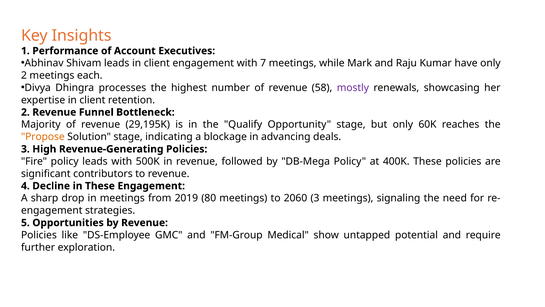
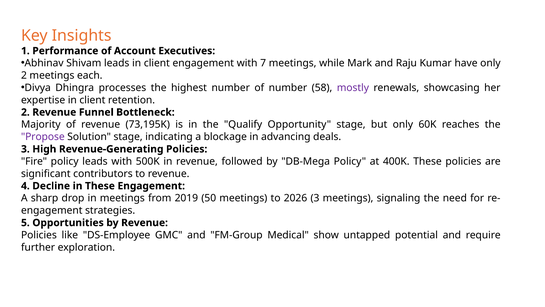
number of revenue: revenue -> number
29,195K: 29,195K -> 73,195K
Propose colour: orange -> purple
80: 80 -> 50
2060: 2060 -> 2026
